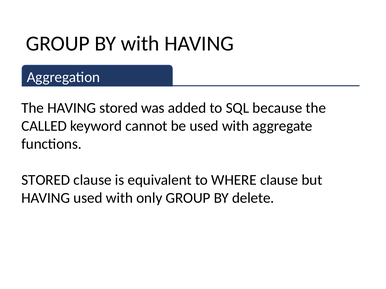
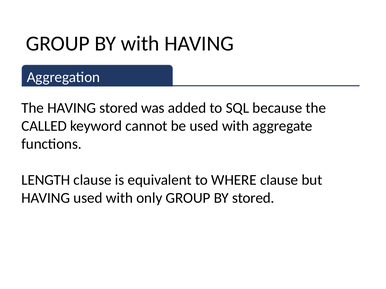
STORED at (46, 180): STORED -> LENGTH
BY delete: delete -> stored
